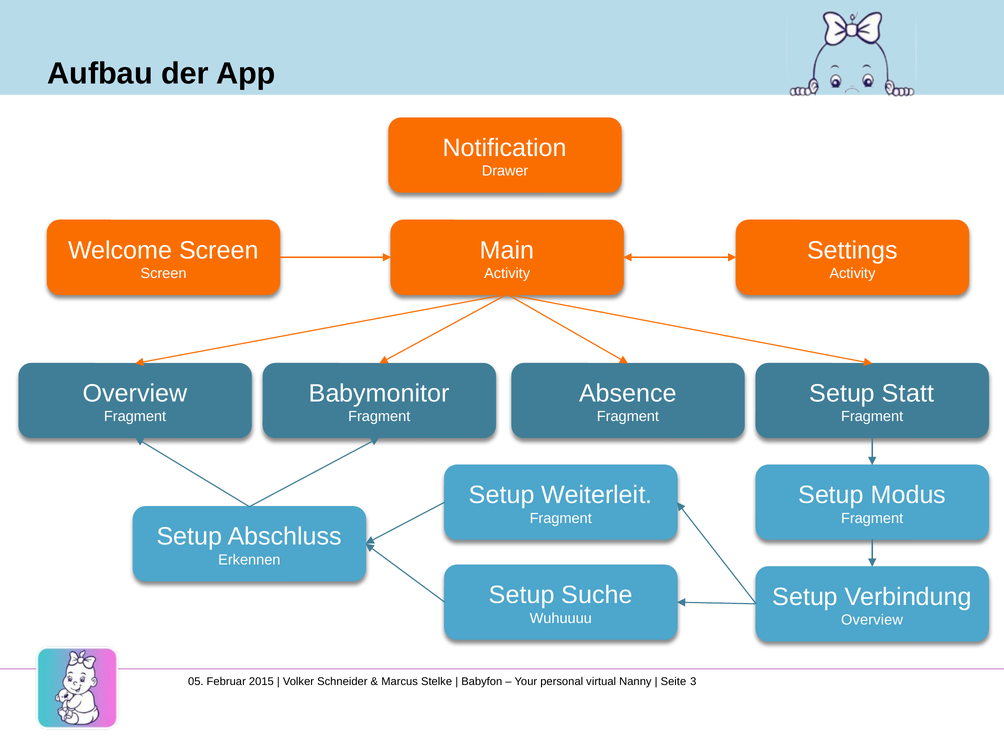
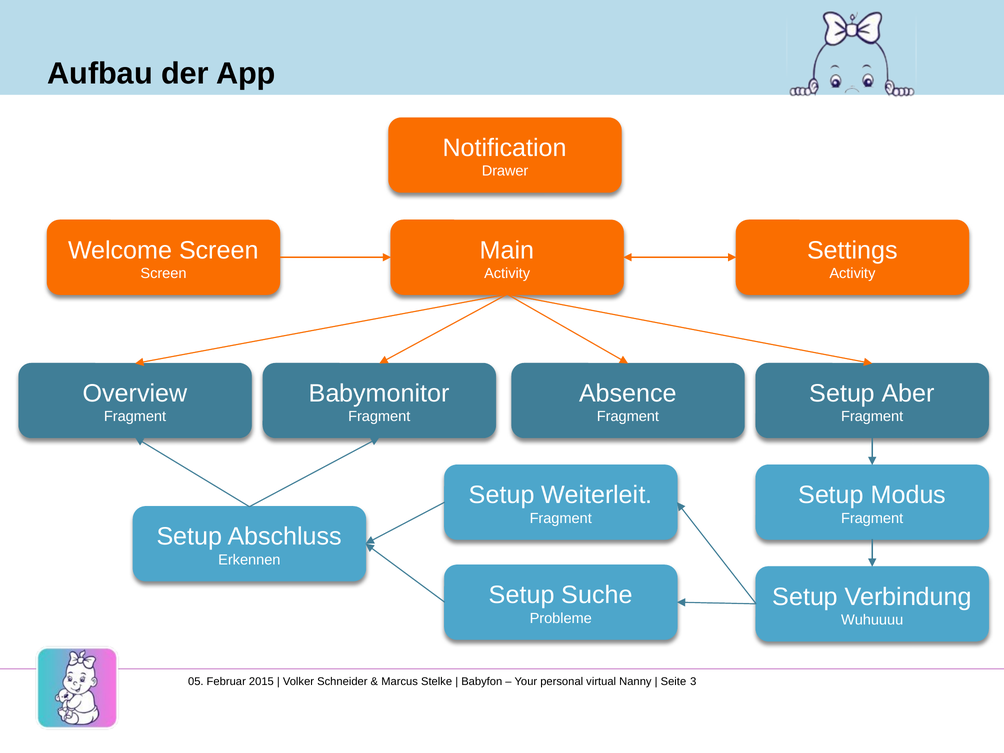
Statt: Statt -> Aber
Wuhuuuu: Wuhuuuu -> Probleme
Overview at (872, 620): Overview -> Wuhuuuu
